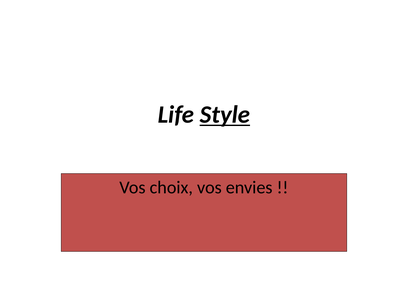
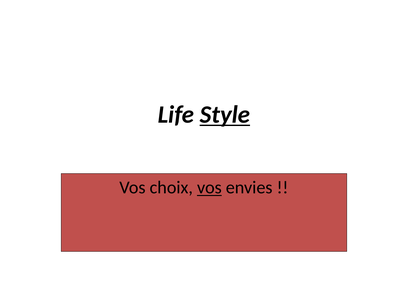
vos at (209, 188) underline: none -> present
